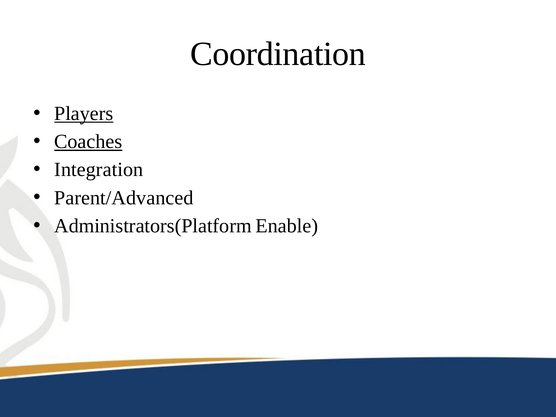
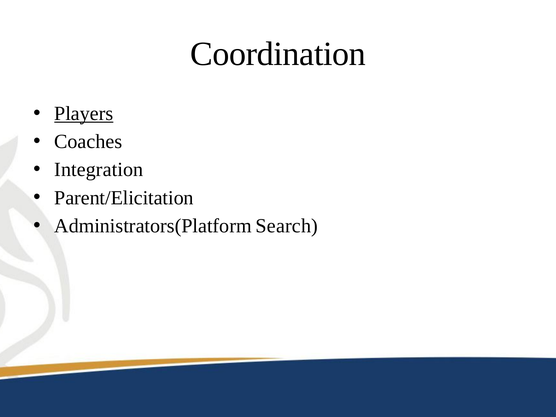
Coaches underline: present -> none
Parent/Advanced: Parent/Advanced -> Parent/Elicitation
Enable: Enable -> Search
